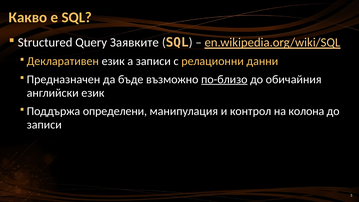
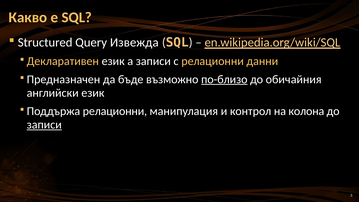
Заявките: Заявките -> Извежда
Поддържа определени: определени -> релационни
записи at (44, 125) underline: none -> present
